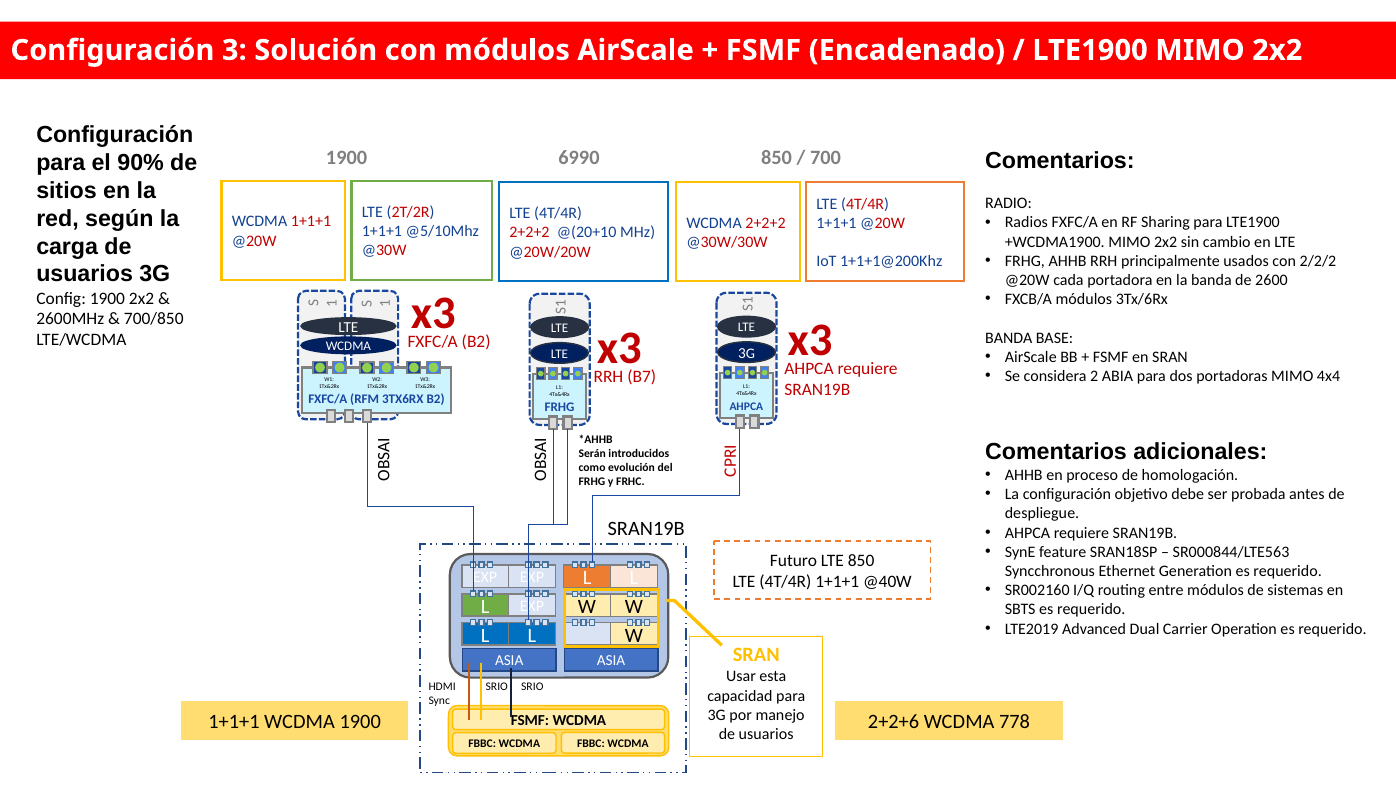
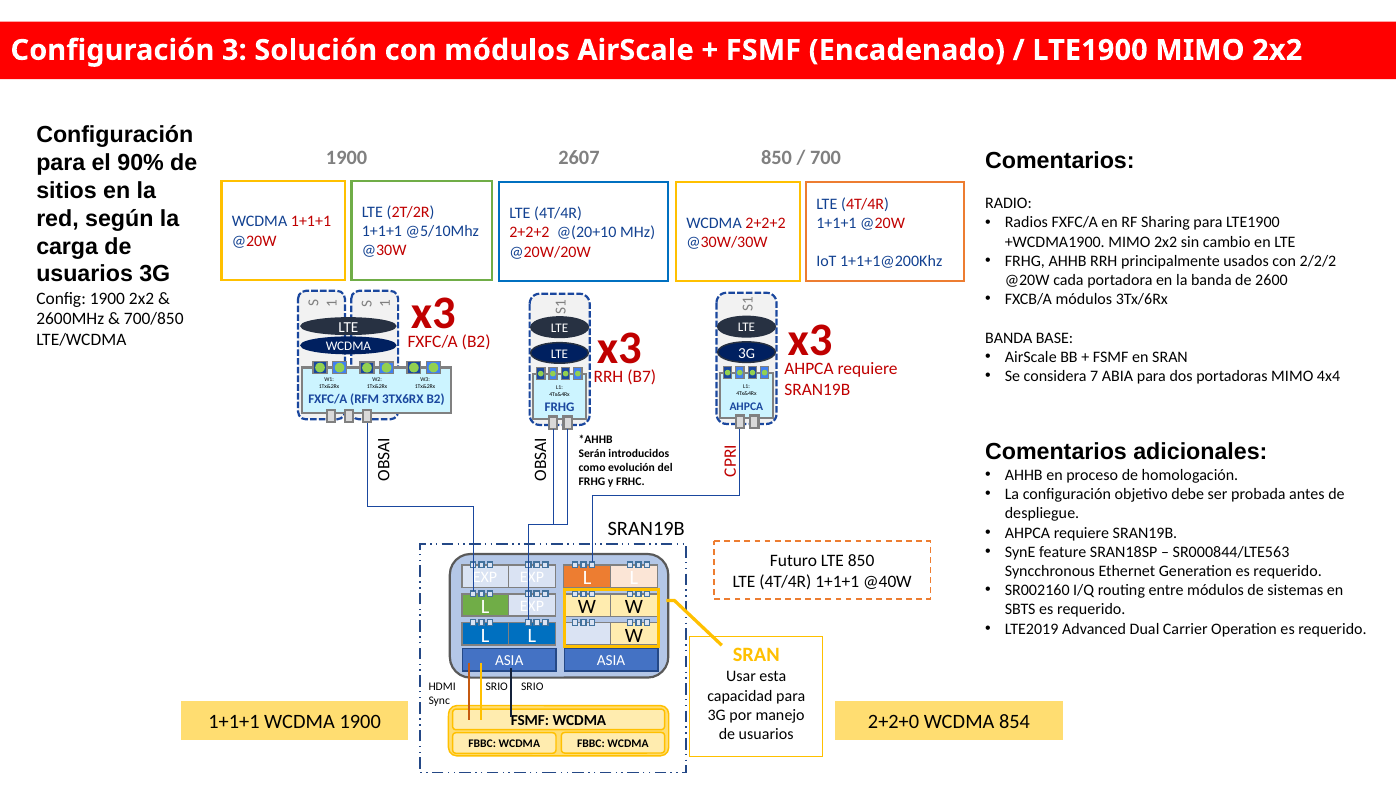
6990: 6990 -> 2607
2: 2 -> 7
2+2+6: 2+2+6 -> 2+2+0
778: 778 -> 854
